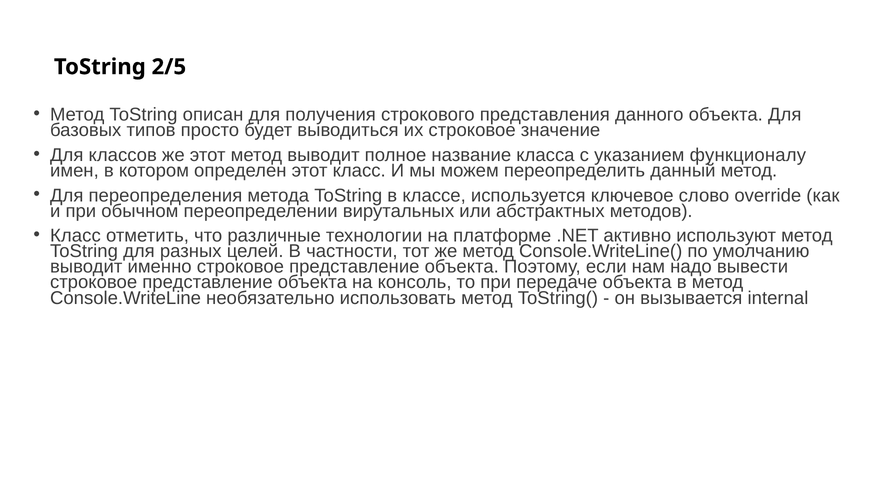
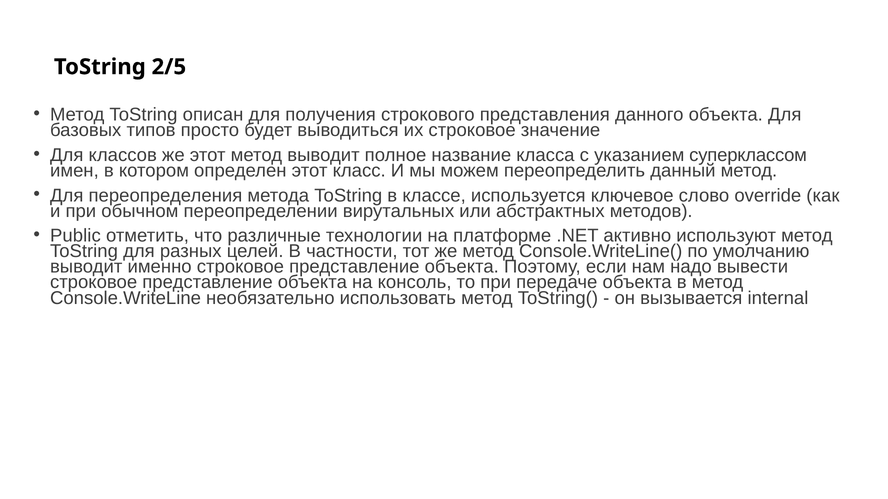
функционалу: функционалу -> суперклассом
Класс at (75, 236): Класс -> Public
